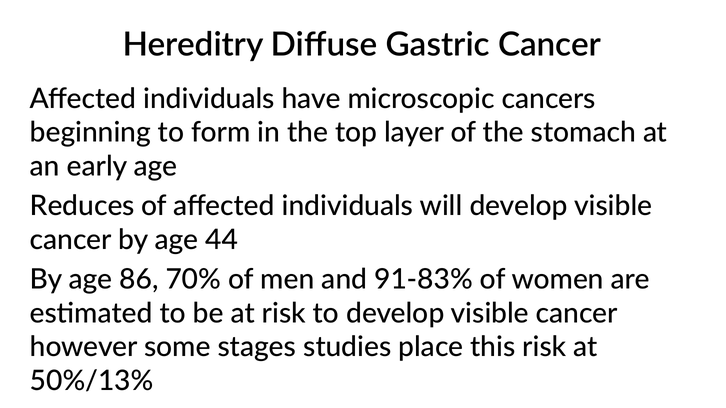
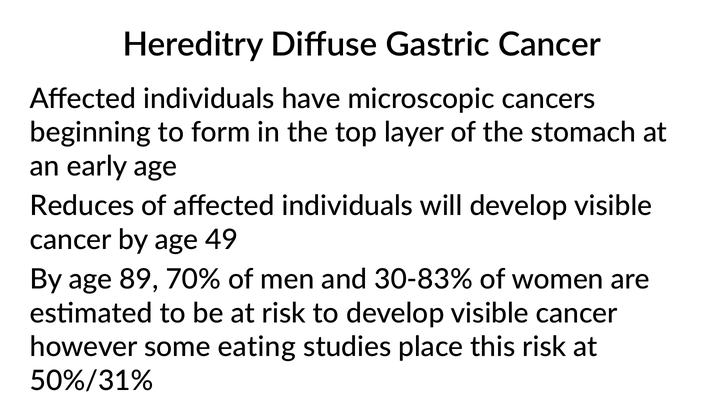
44: 44 -> 49
86: 86 -> 89
91-83%: 91-83% -> 30-83%
stages: stages -> eating
50%/13%: 50%/13% -> 50%/31%
